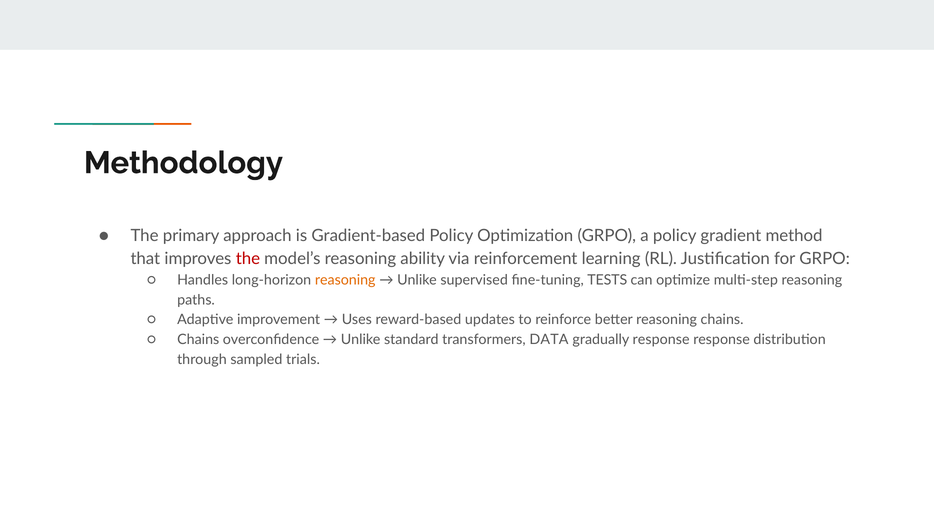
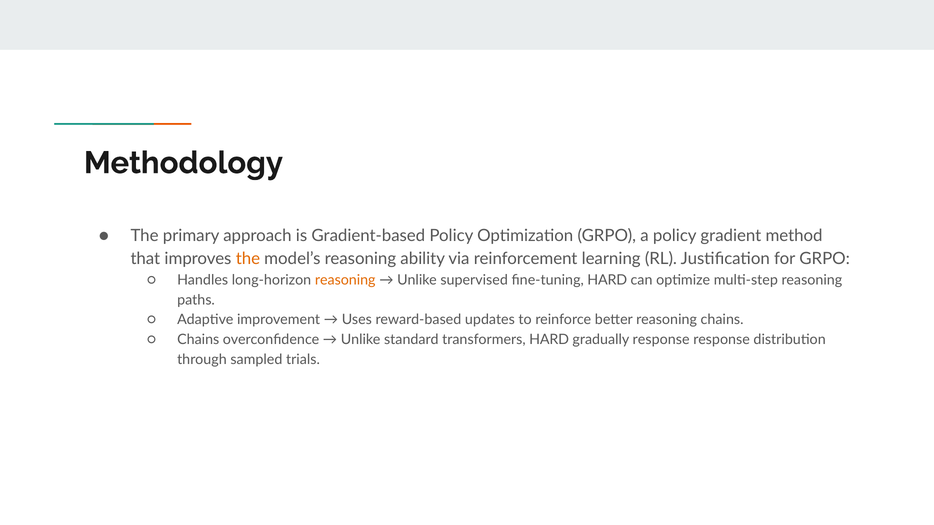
the at (248, 259) colour: red -> orange
fine-tuning TESTS: TESTS -> HARD
transformers DATA: DATA -> HARD
